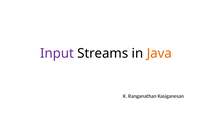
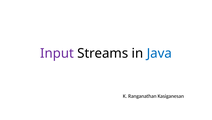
Java colour: orange -> blue
